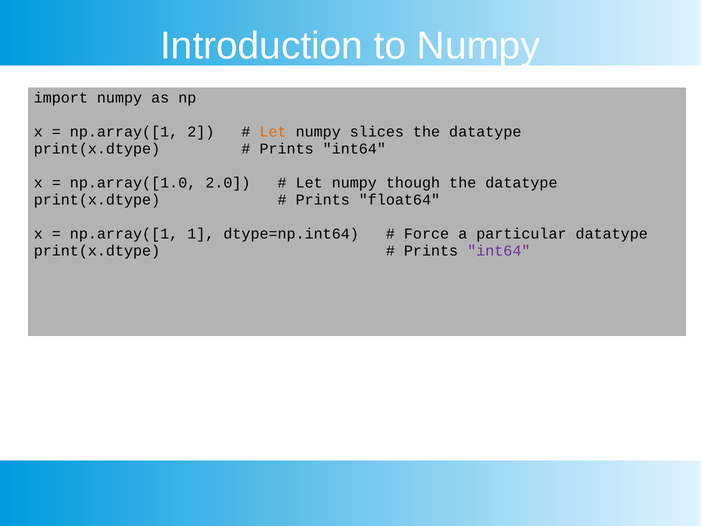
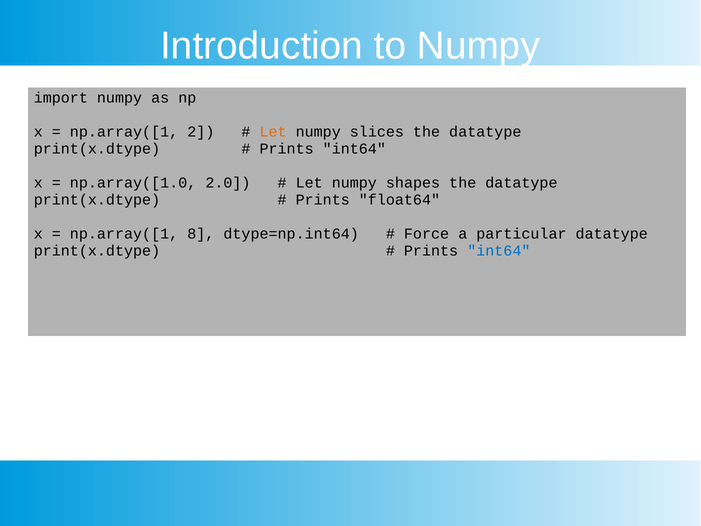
though: though -> shapes
1: 1 -> 8
int64 at (499, 251) colour: purple -> blue
